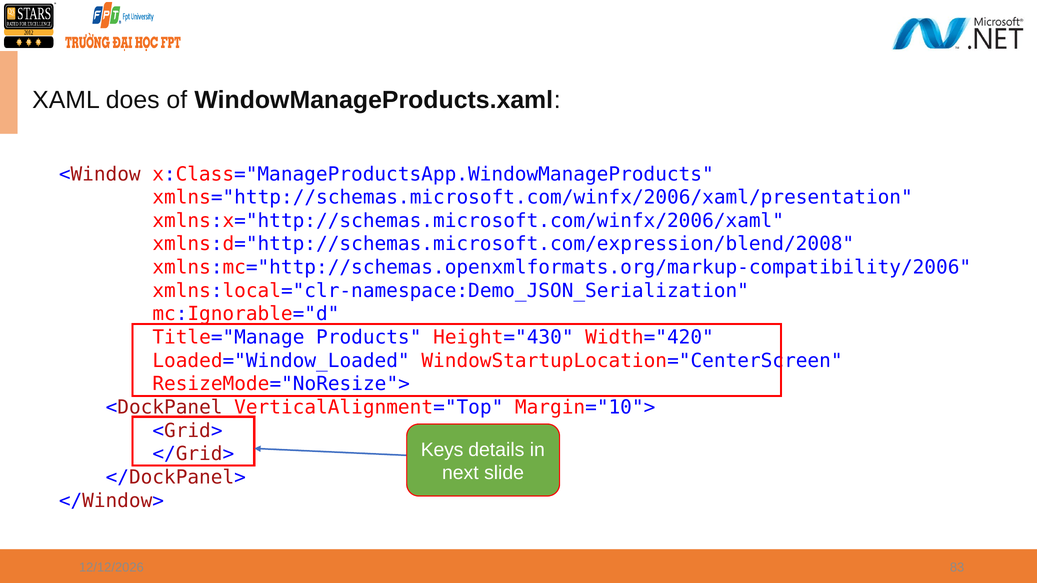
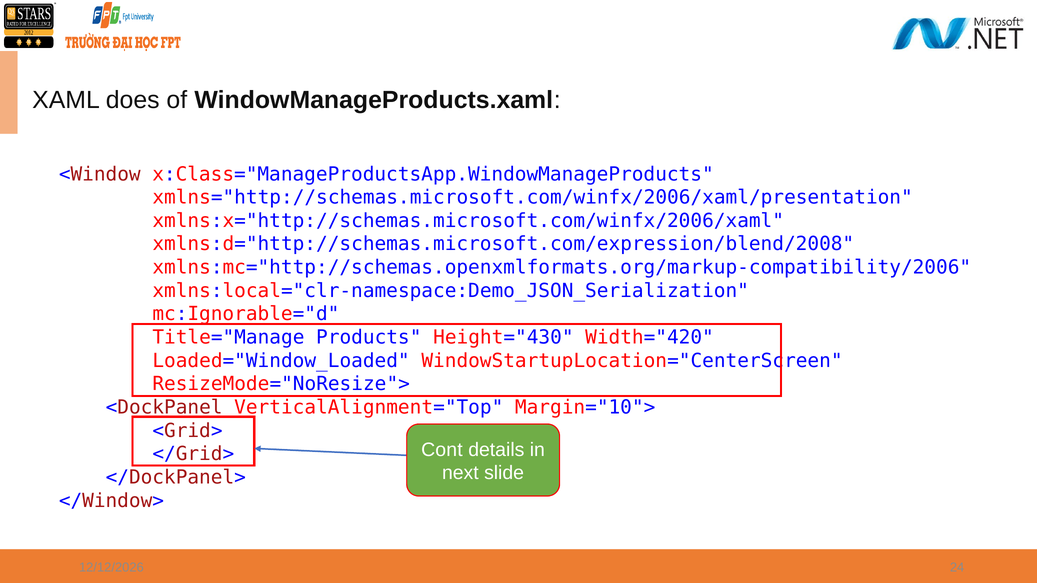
Keys: Keys -> Cont
83: 83 -> 24
